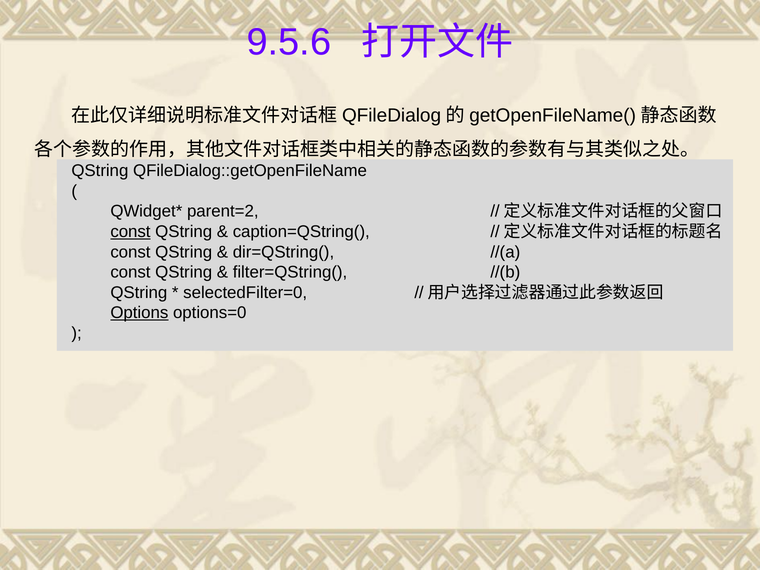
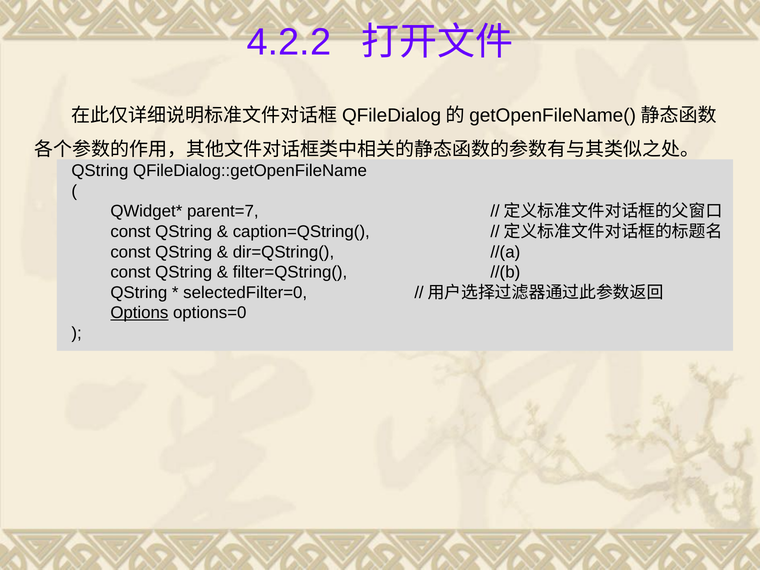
9.5.6: 9.5.6 -> 4.2.2
parent=2: parent=2 -> parent=7
const at (130, 232) underline: present -> none
